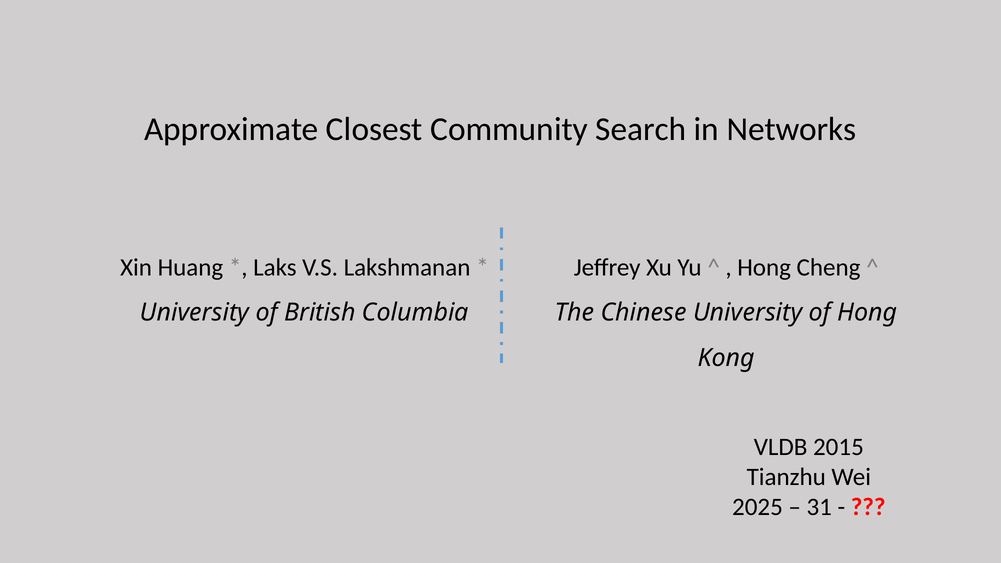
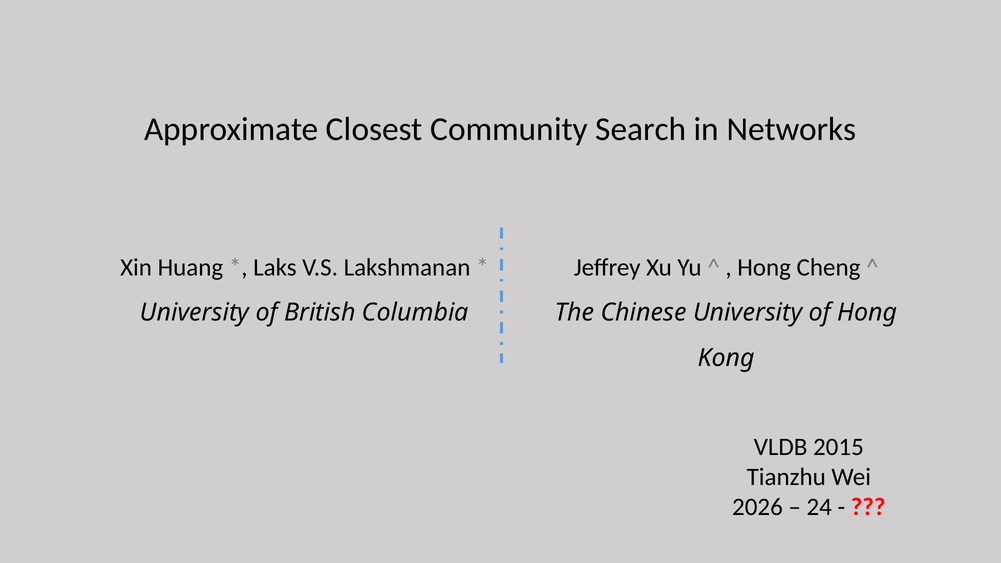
2025: 2025 -> 2026
31: 31 -> 24
